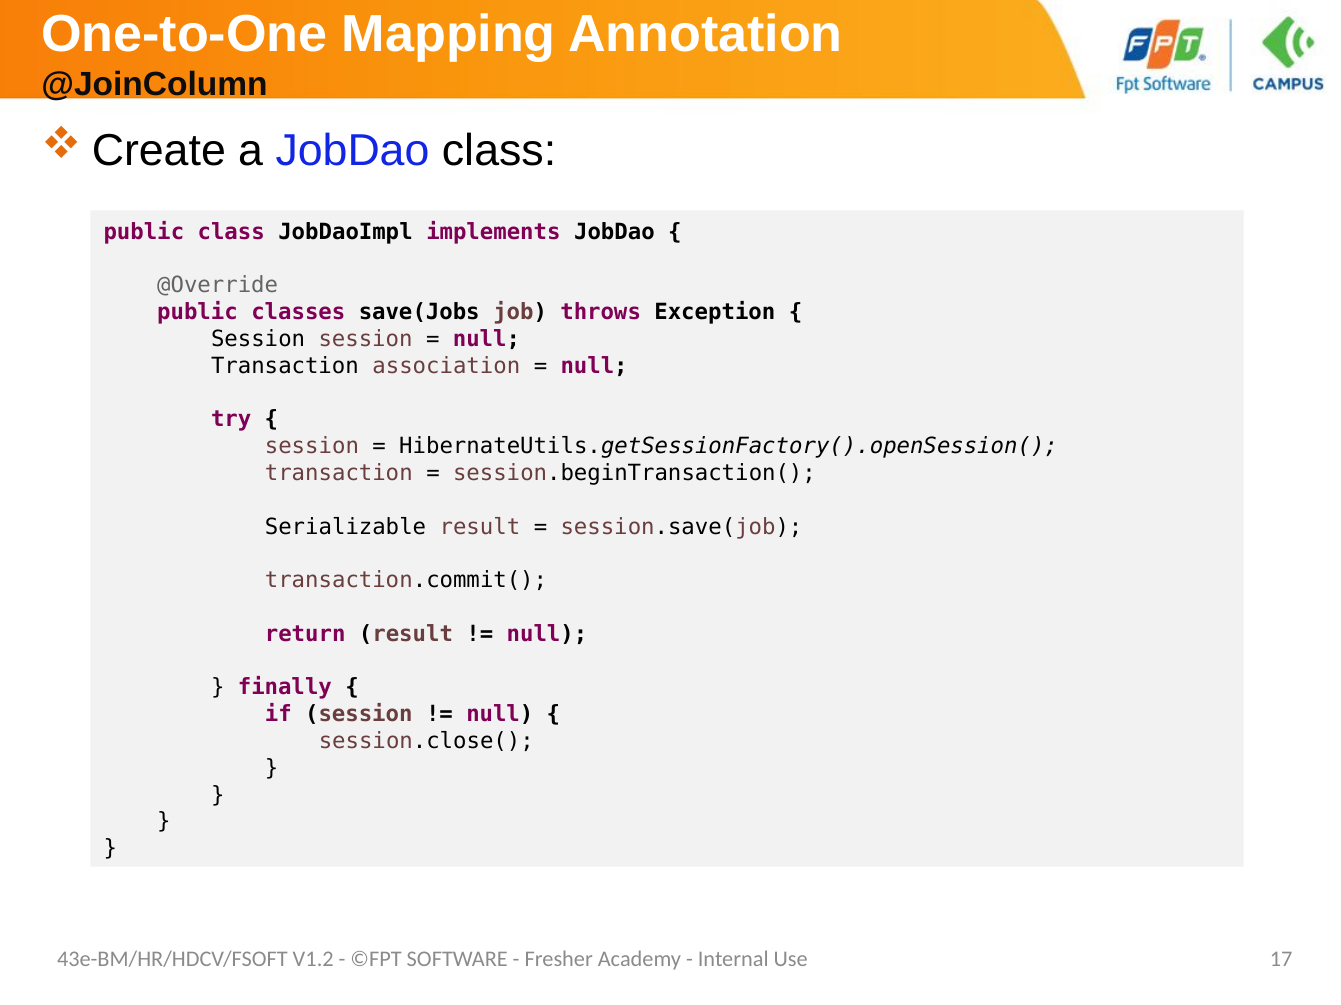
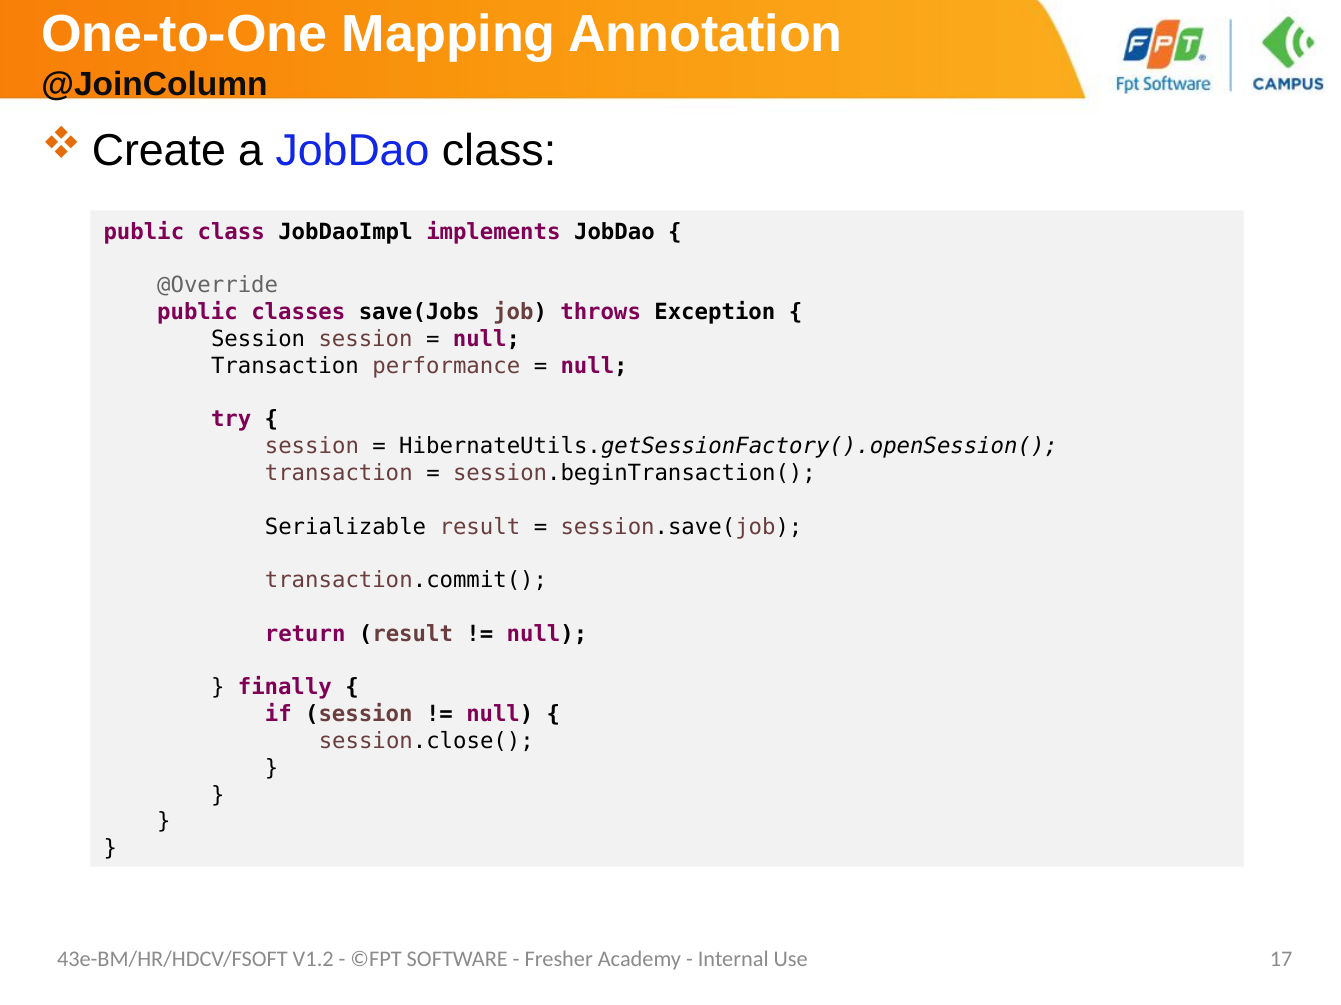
association: association -> performance
